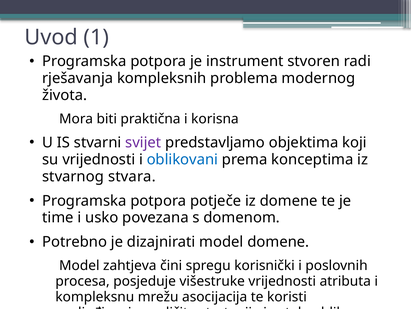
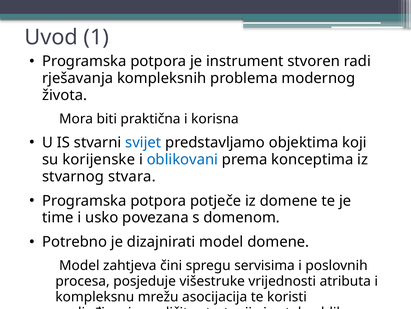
svijet colour: purple -> blue
su vrijednosti: vrijednosti -> korijenske
korisnički: korisnički -> servisima
